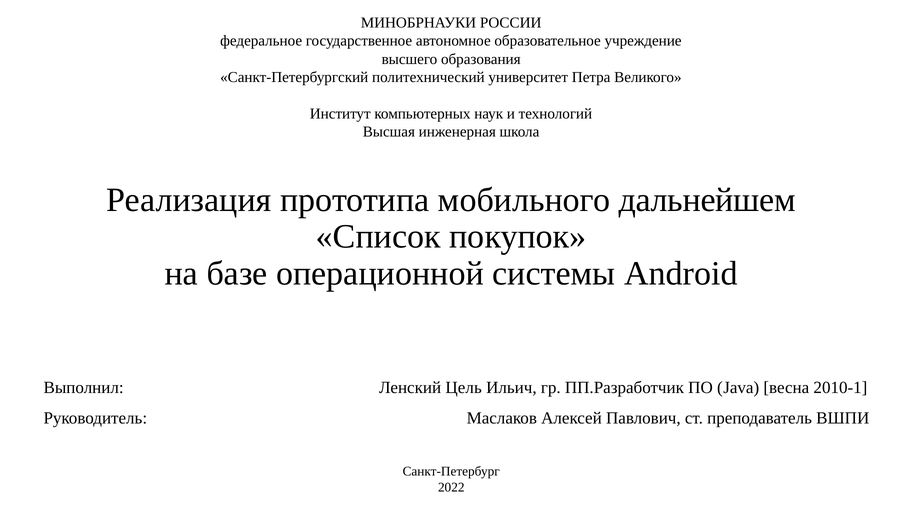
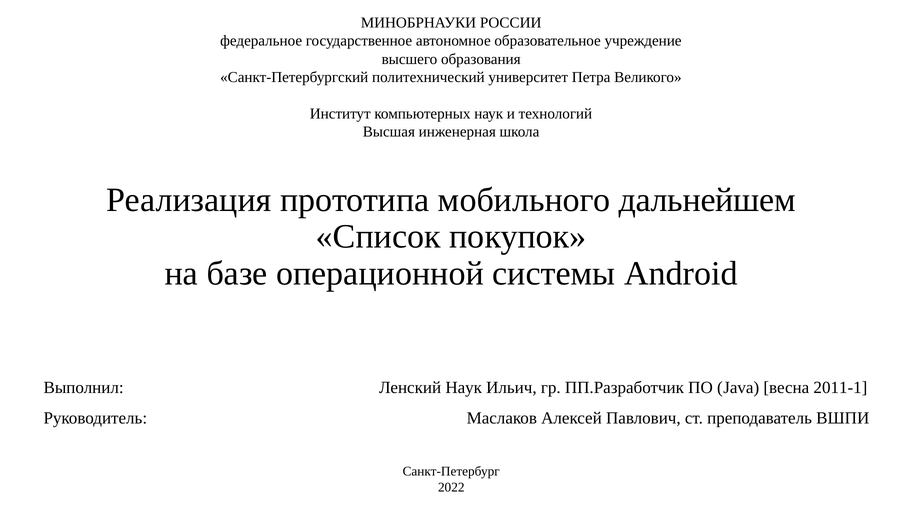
Ленский Цель: Цель -> Наук
2010-1: 2010-1 -> 2011-1
